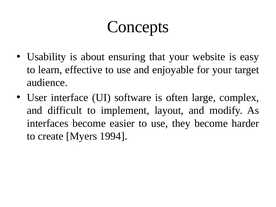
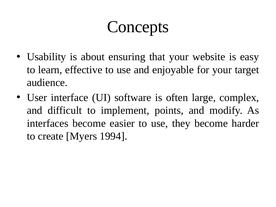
layout: layout -> points
